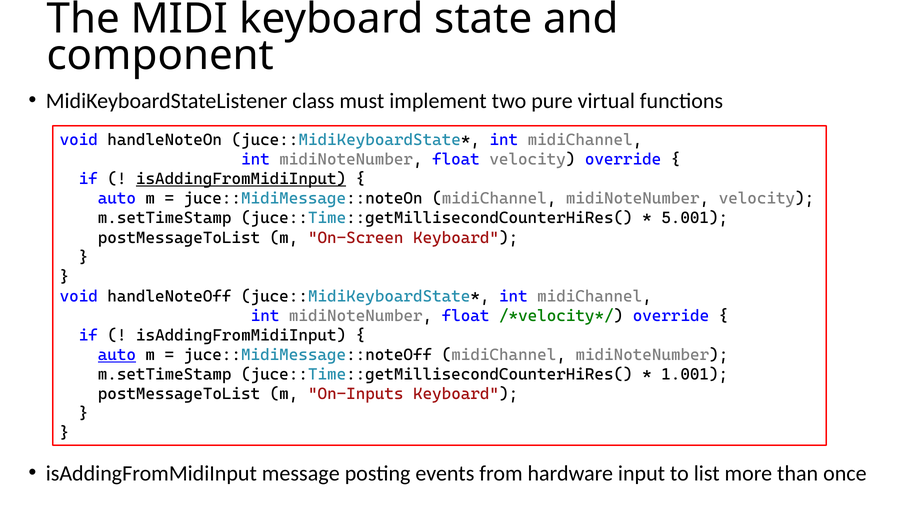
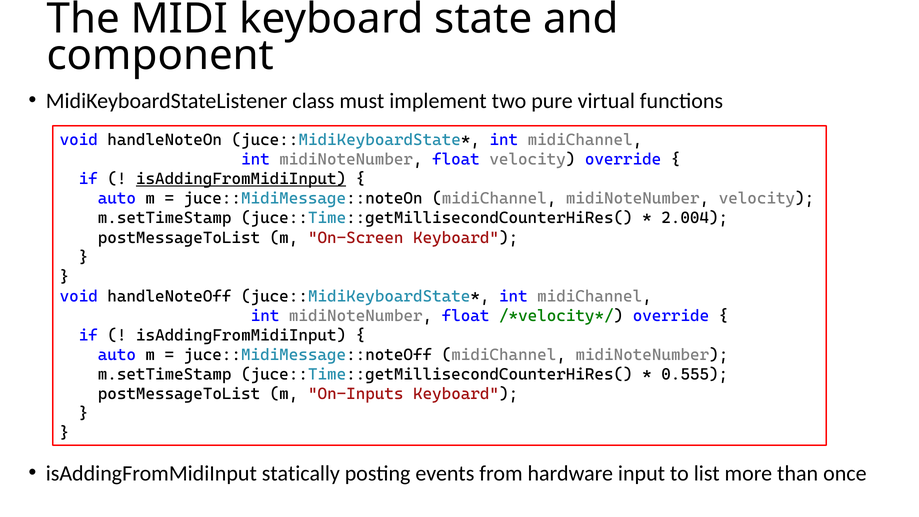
5.001: 5.001 -> 2.004
auto at (117, 355) underline: present -> none
1.001: 1.001 -> 0.555
message: message -> statically
